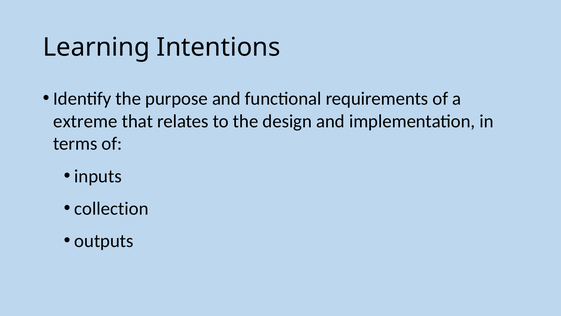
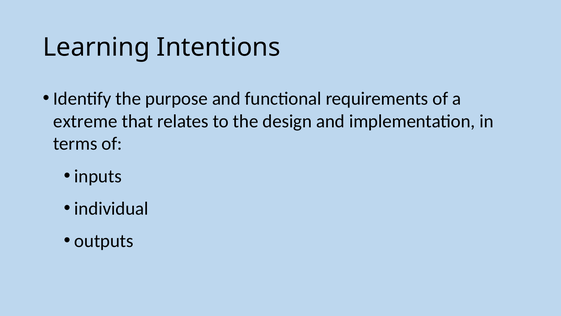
collection: collection -> individual
